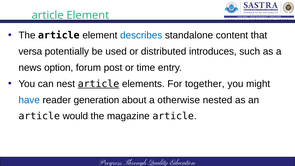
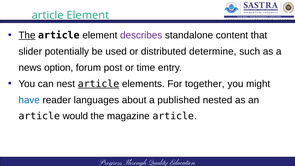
The at (27, 35) underline: none -> present
describes colour: blue -> purple
versa: versa -> slider
introduces: introduces -> determine
generation: generation -> languages
otherwise: otherwise -> published
